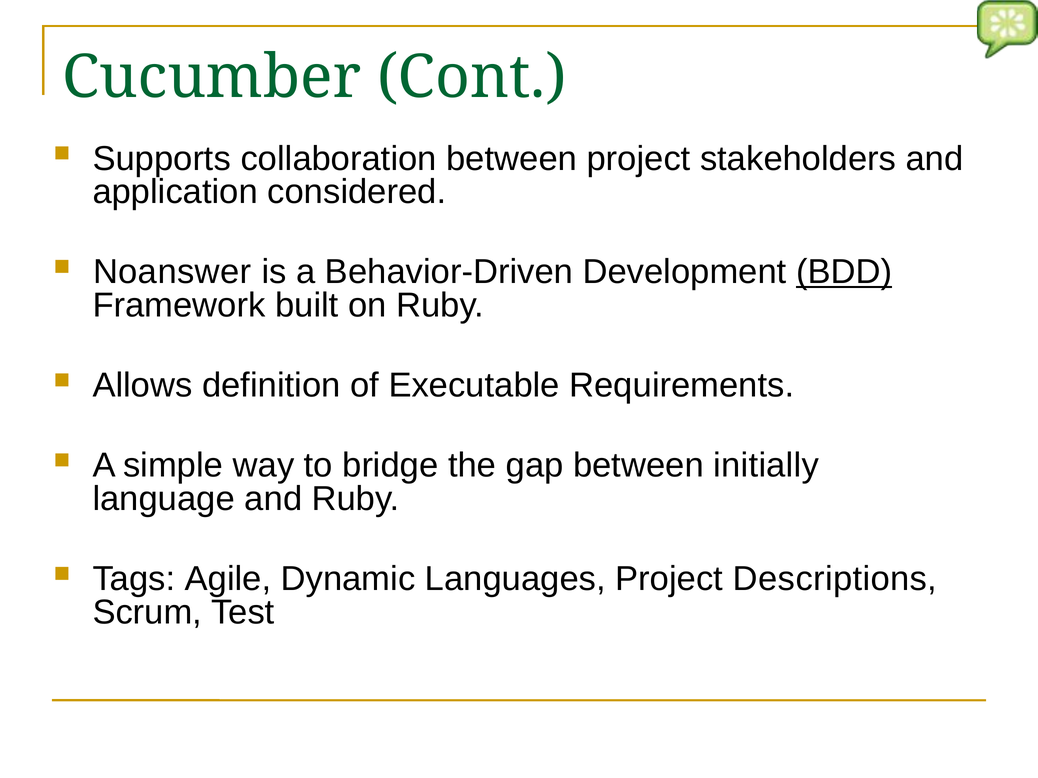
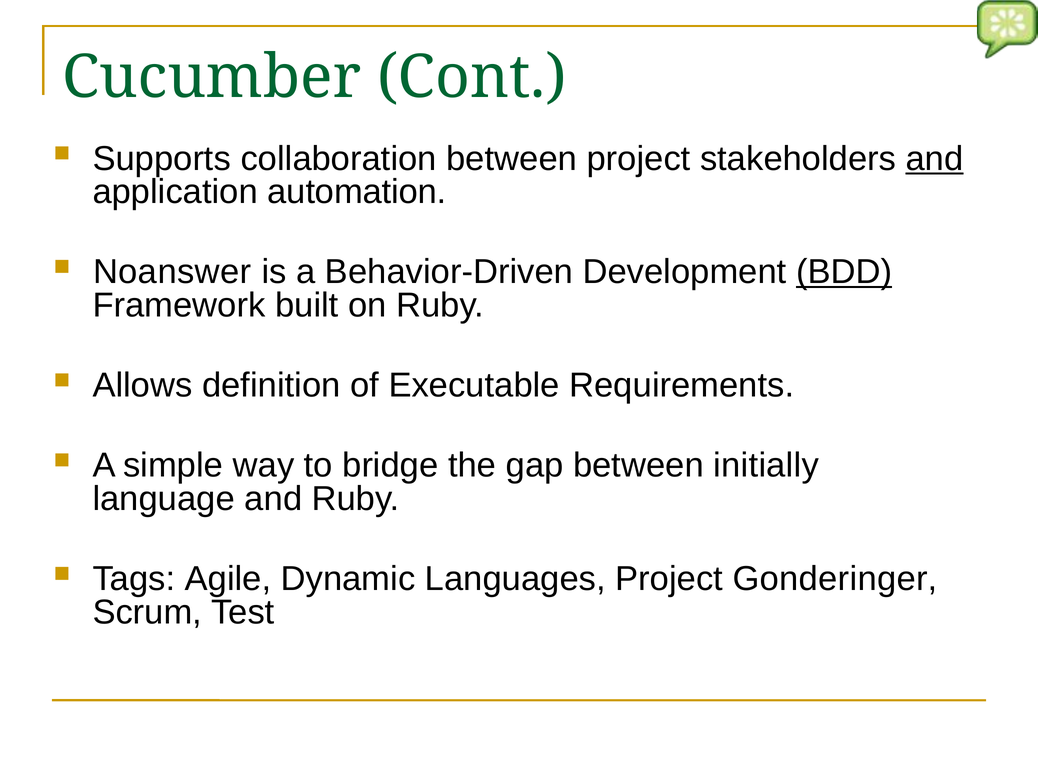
and at (935, 159) underline: none -> present
considered: considered -> automation
Descriptions: Descriptions -> Gonderinger
